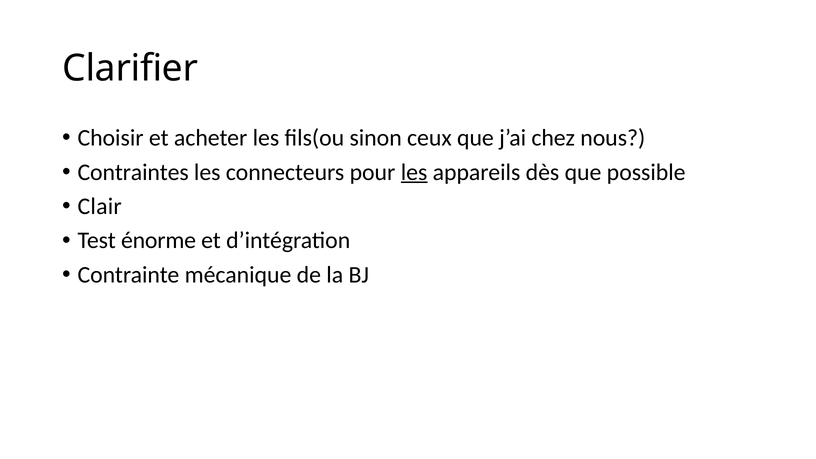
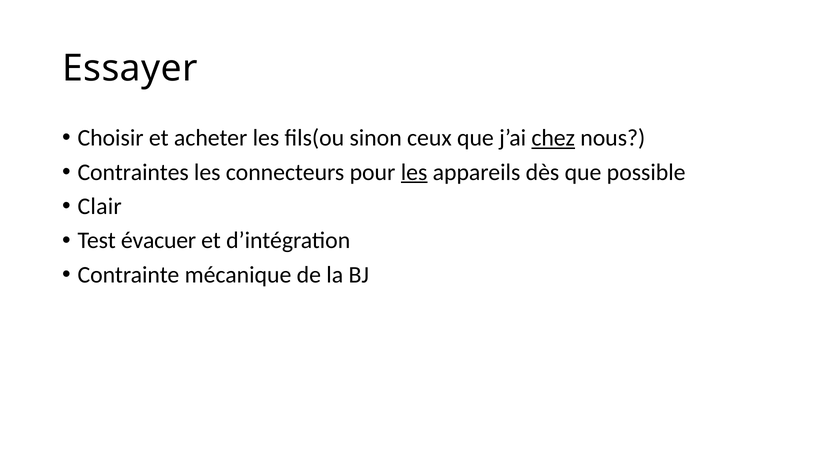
Clarifier: Clarifier -> Essayer
chez underline: none -> present
énorme: énorme -> évacuer
